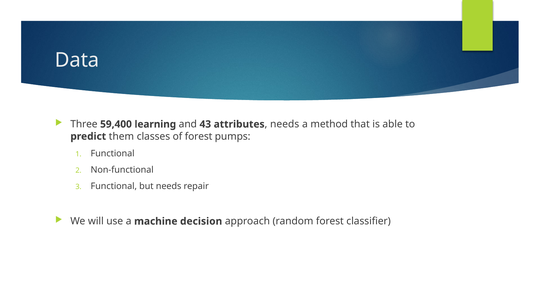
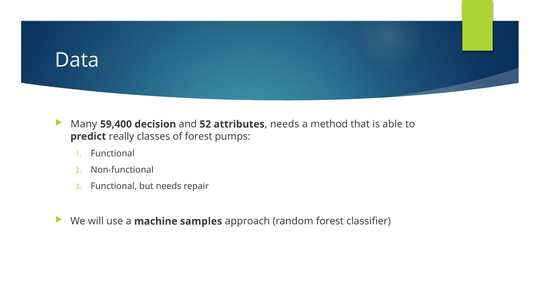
Three: Three -> Many
learning: learning -> decision
43: 43 -> 52
them: them -> really
decision: decision -> samples
